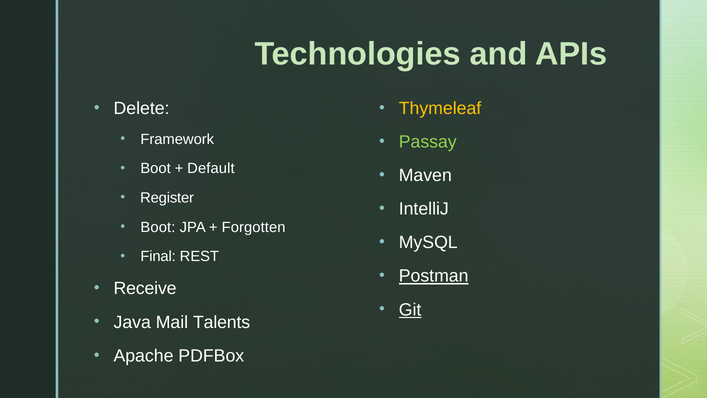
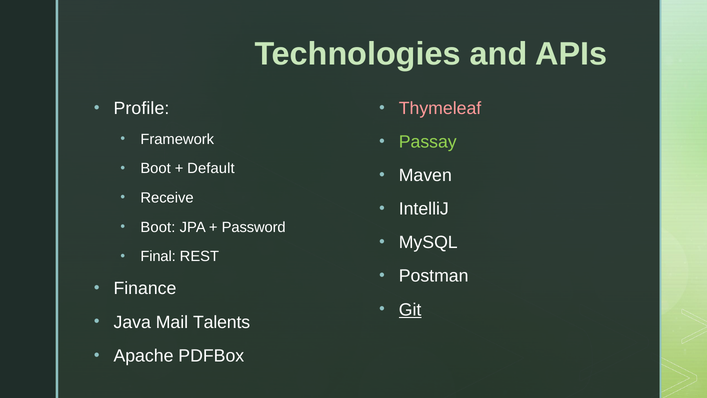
Delete: Delete -> Profile
Thymeleaf colour: yellow -> pink
Register: Register -> Receive
Forgotten: Forgotten -> Password
Postman underline: present -> none
Receive: Receive -> Finance
